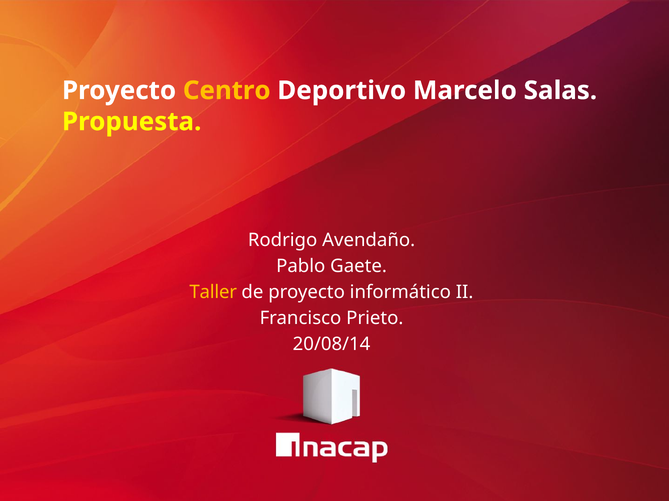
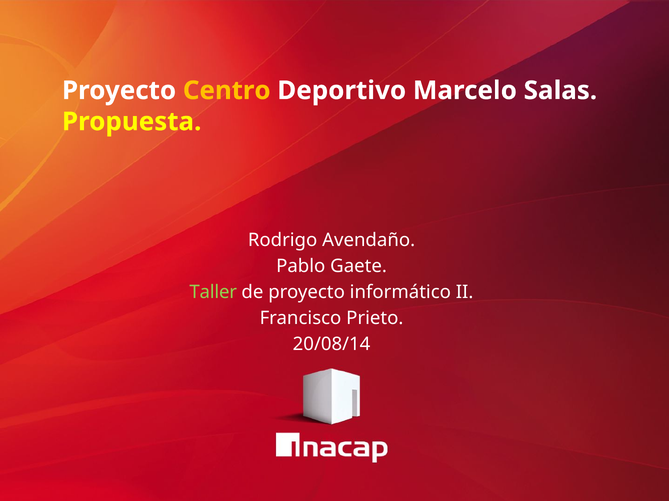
Taller colour: yellow -> light green
